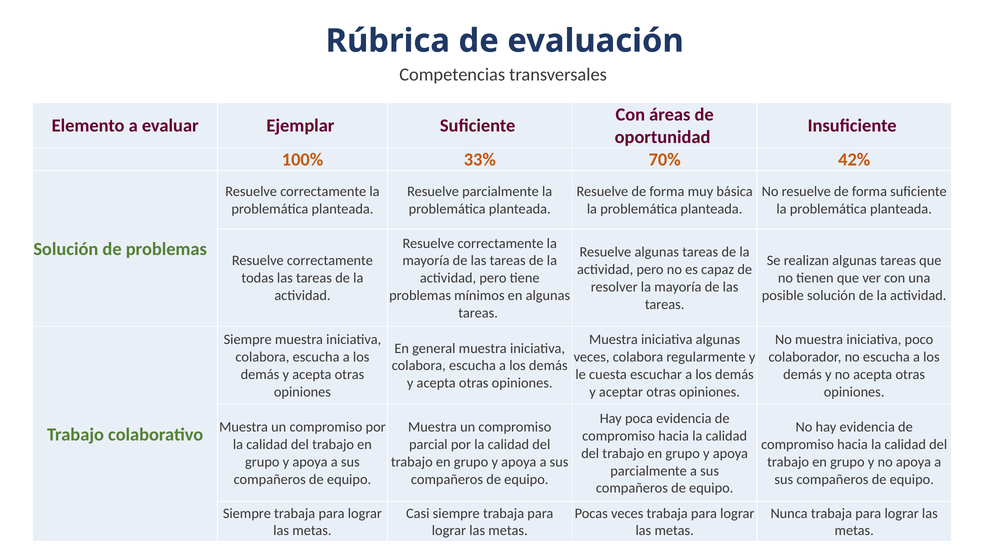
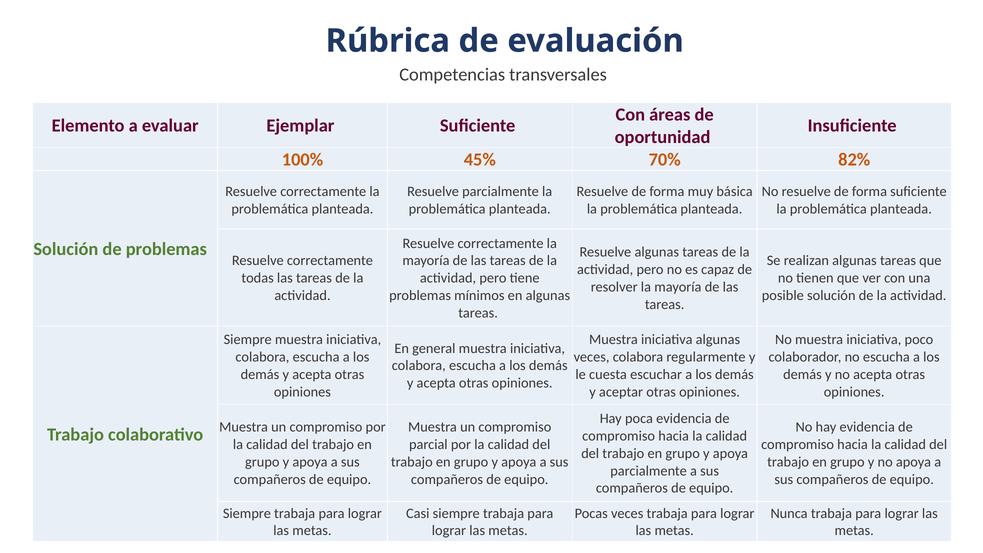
33%: 33% -> 45%
42%: 42% -> 82%
